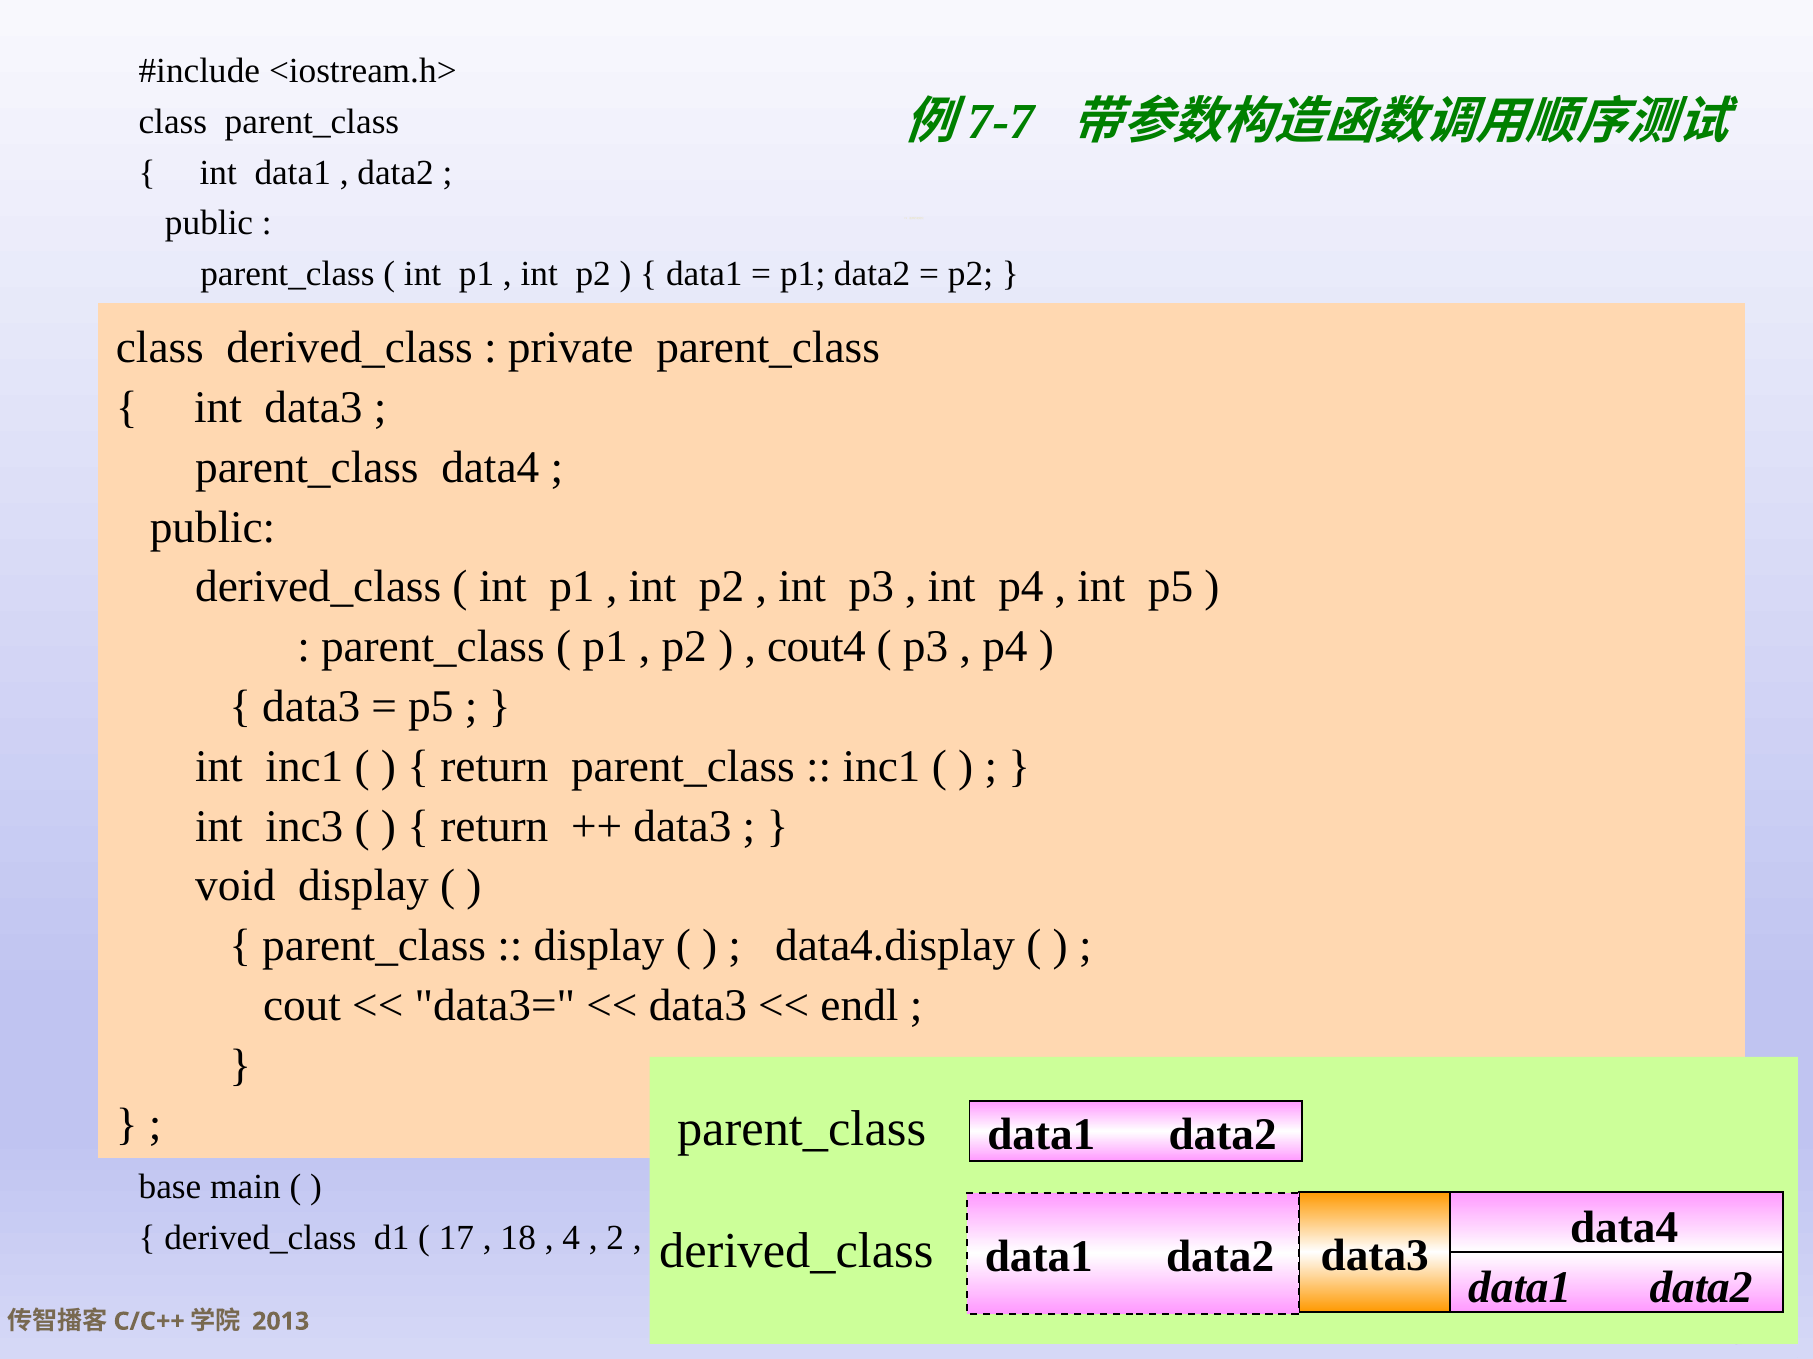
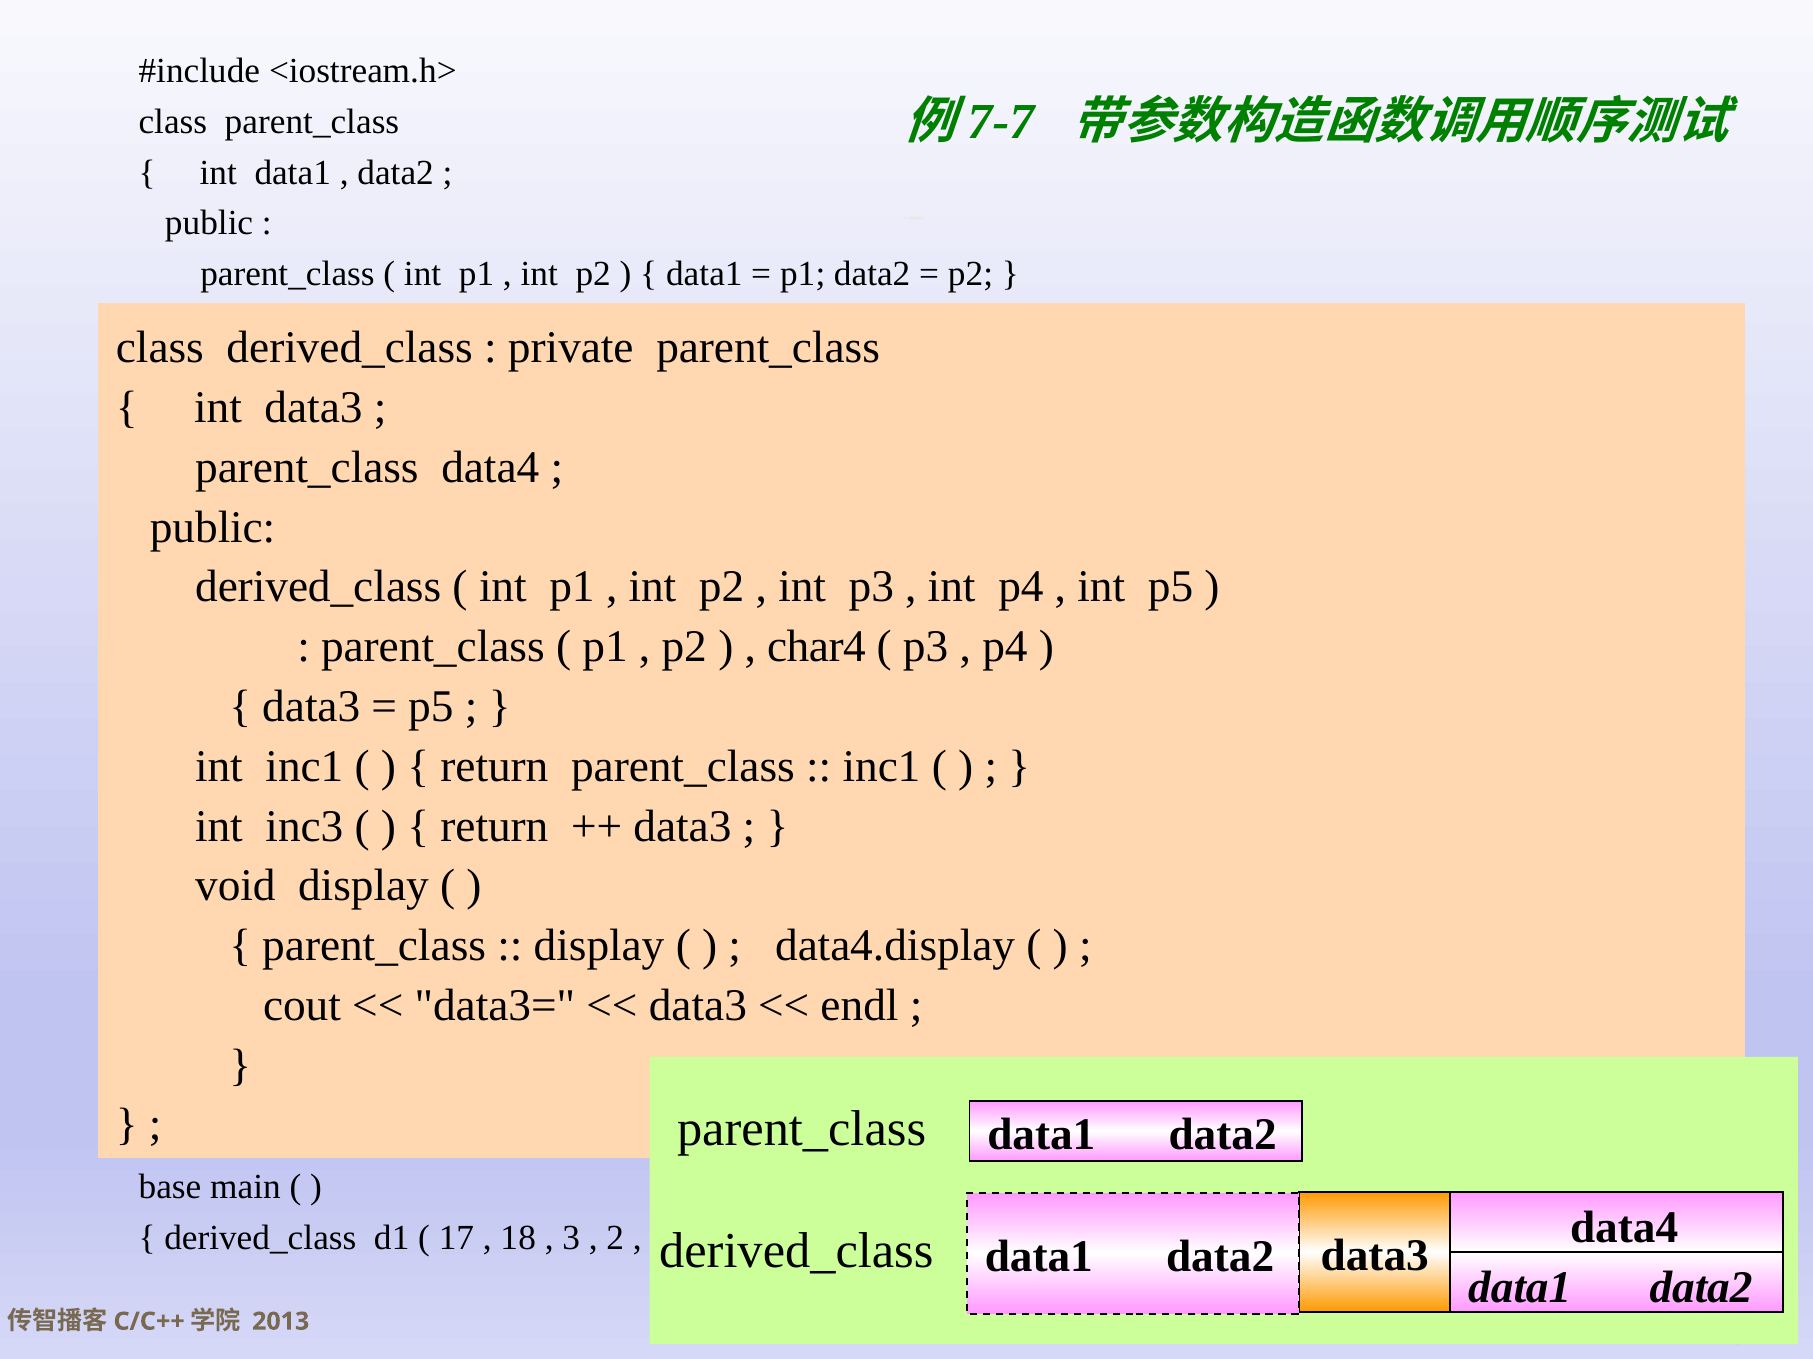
cout4: cout4 -> char4
4: 4 -> 3
